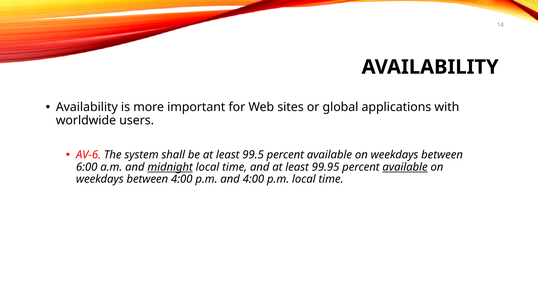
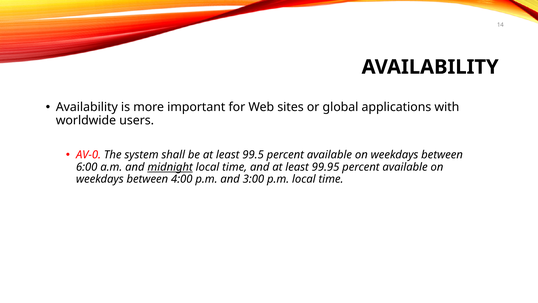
AV-6: AV-6 -> AV-0
available at (405, 167) underline: present -> none
and 4:00: 4:00 -> 3:00
